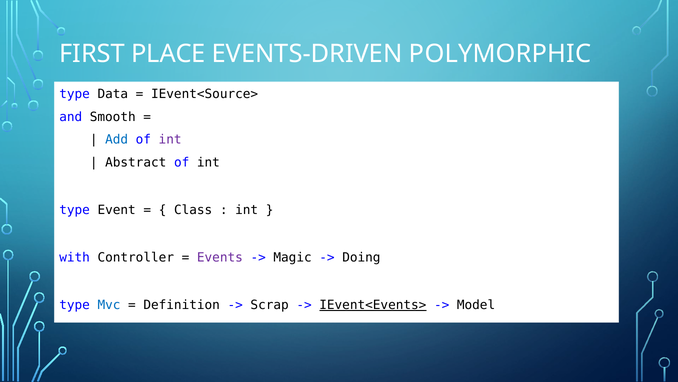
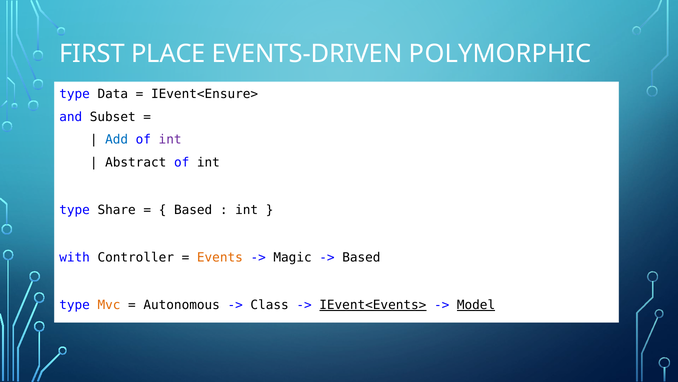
IEvent<Source>: IEvent<Source> -> IEvent<Ensure>
Smooth: Smooth -> Subset
Event: Event -> Share
Class at (193, 210): Class -> Based
Events colour: purple -> orange
Doing at (361, 257): Doing -> Based
Mvc colour: blue -> orange
Definition: Definition -> Autonomous
Scrap: Scrap -> Class
Model underline: none -> present
